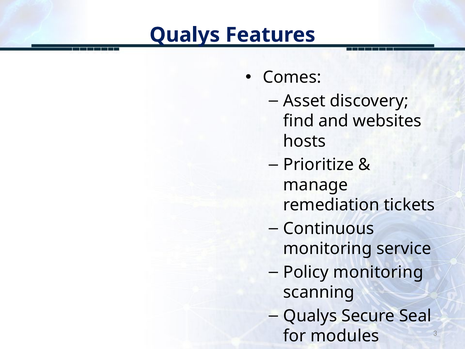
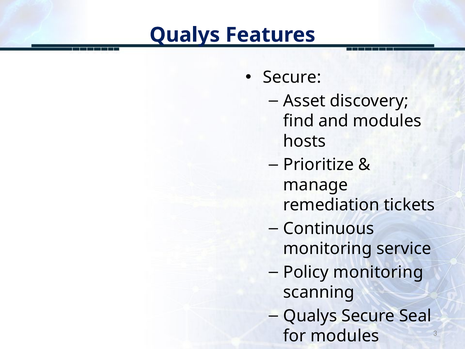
Comes at (292, 77): Comes -> Secure
and websites: websites -> modules
